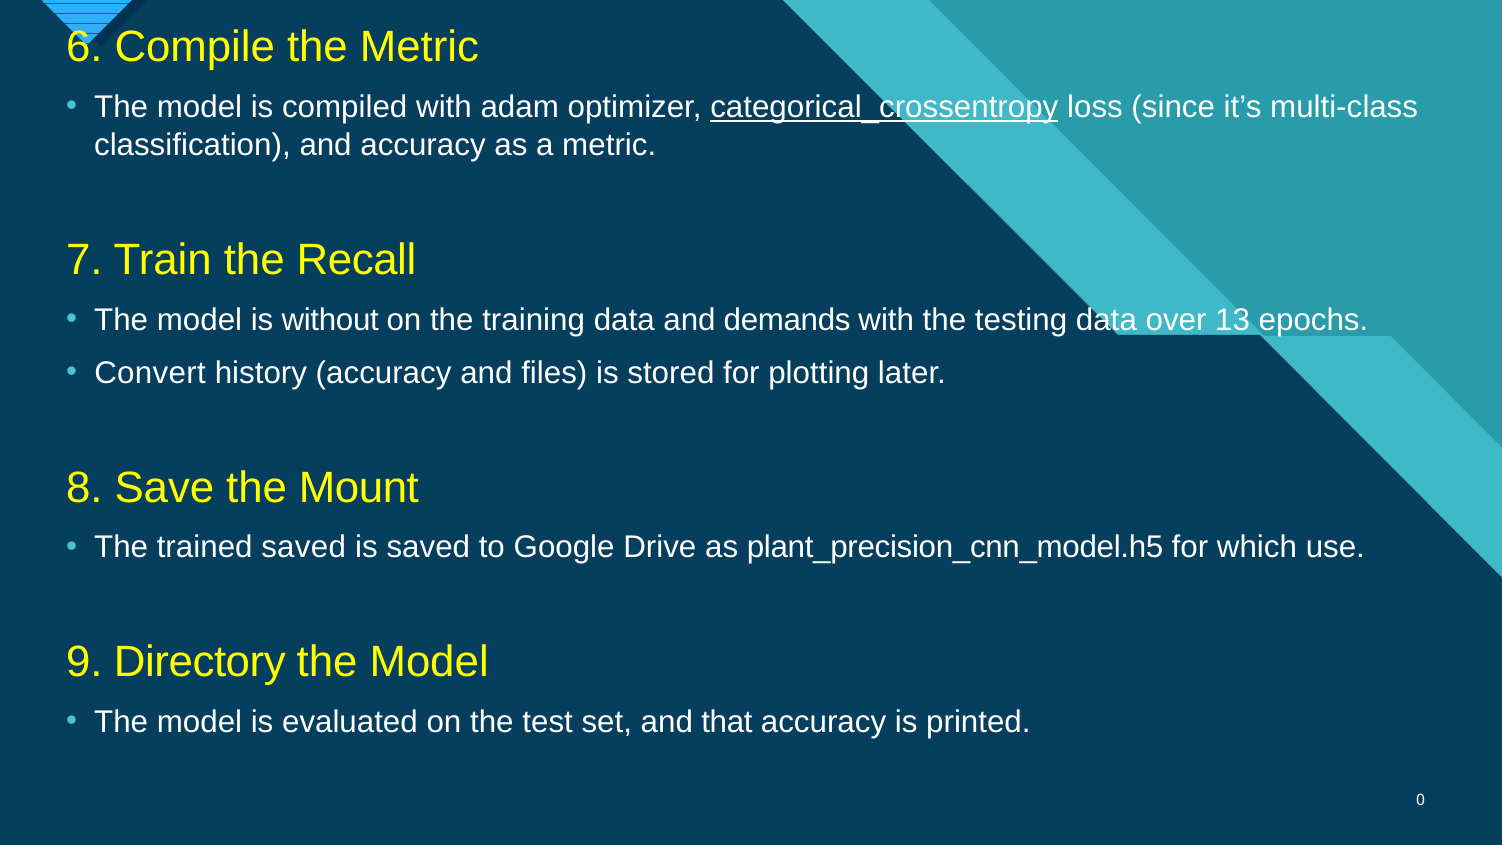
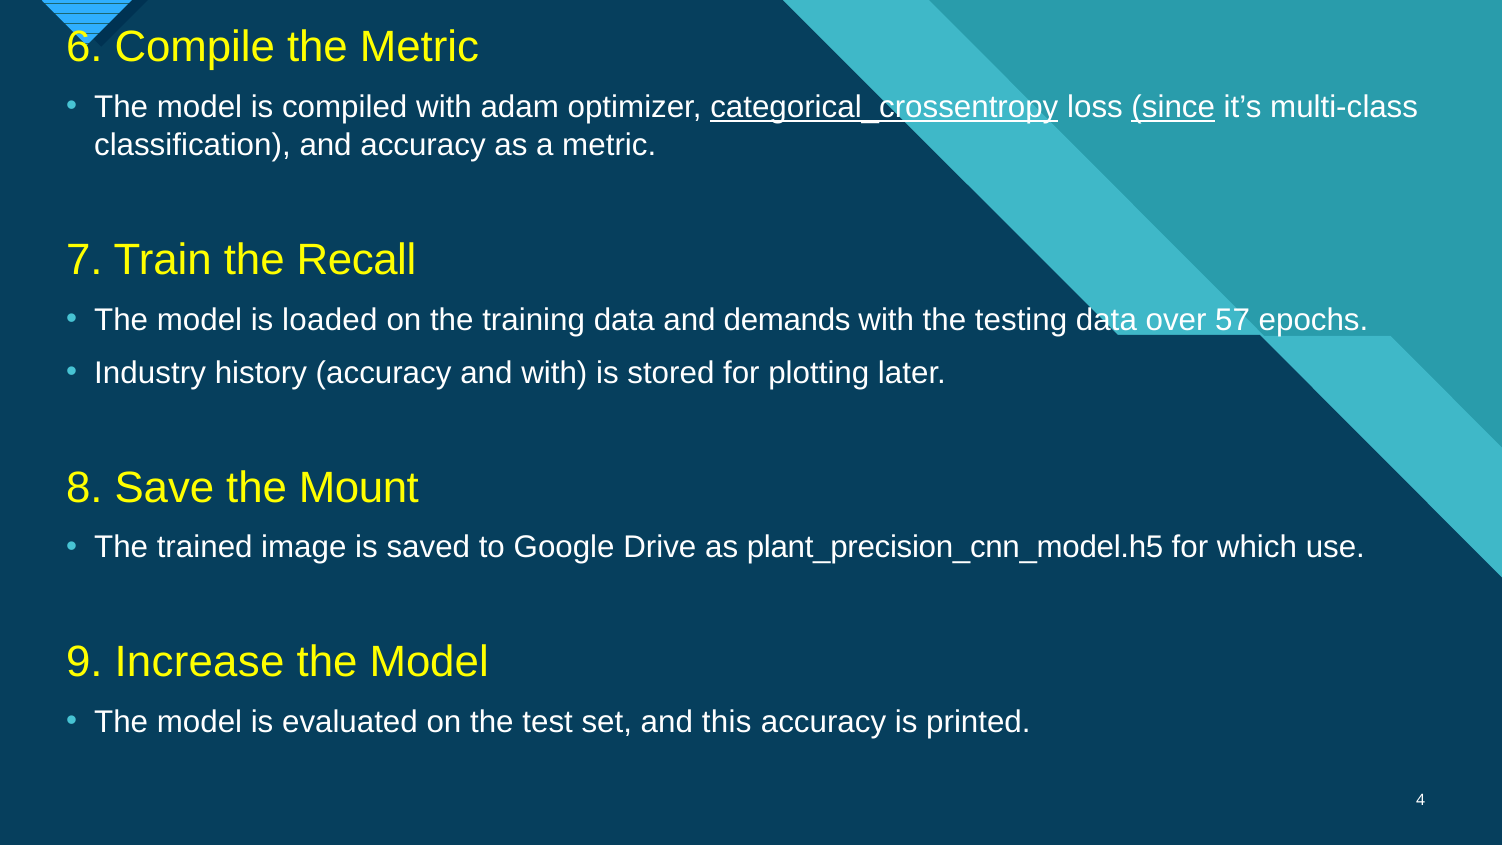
since underline: none -> present
without: without -> loaded
13: 13 -> 57
Convert: Convert -> Industry
and files: files -> with
trained saved: saved -> image
Directory: Directory -> Increase
that: that -> this
0: 0 -> 4
